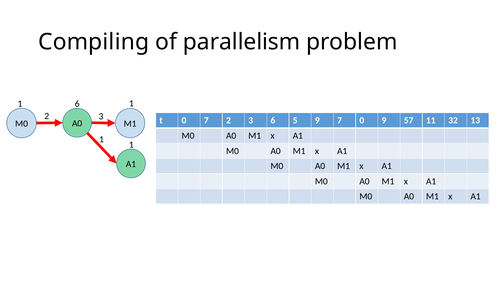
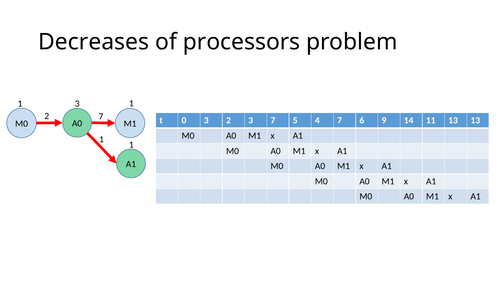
Compiling: Compiling -> Decreases
parallelism: parallelism -> processors
1 6: 6 -> 3
3 at (101, 116): 3 -> 7
0 7: 7 -> 3
3 6: 6 -> 7
5 9: 9 -> 4
7 0: 0 -> 6
57: 57 -> 14
11 32: 32 -> 13
